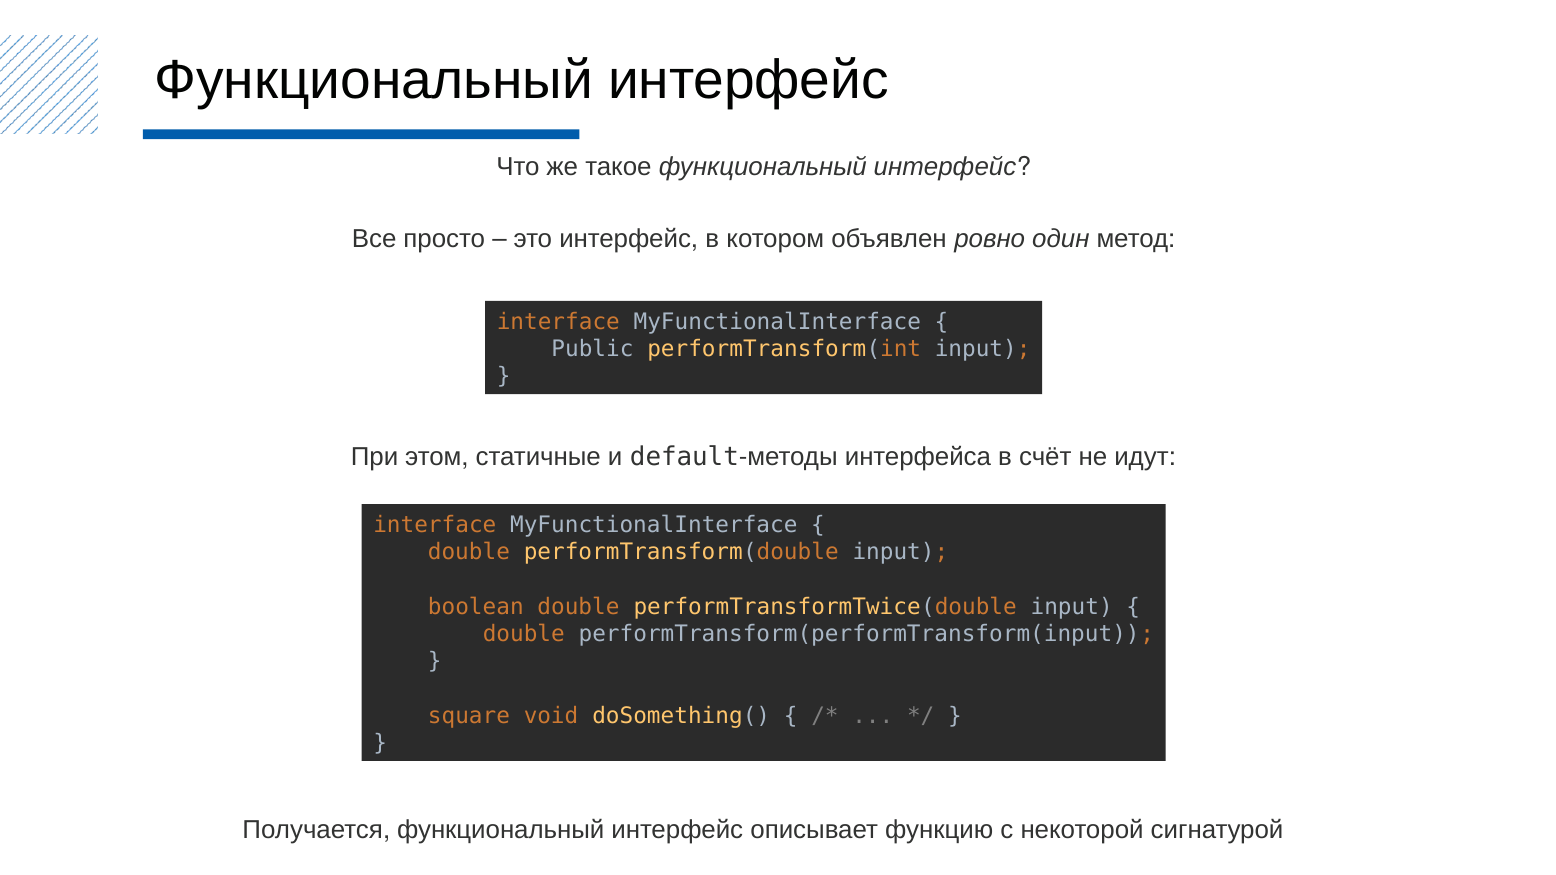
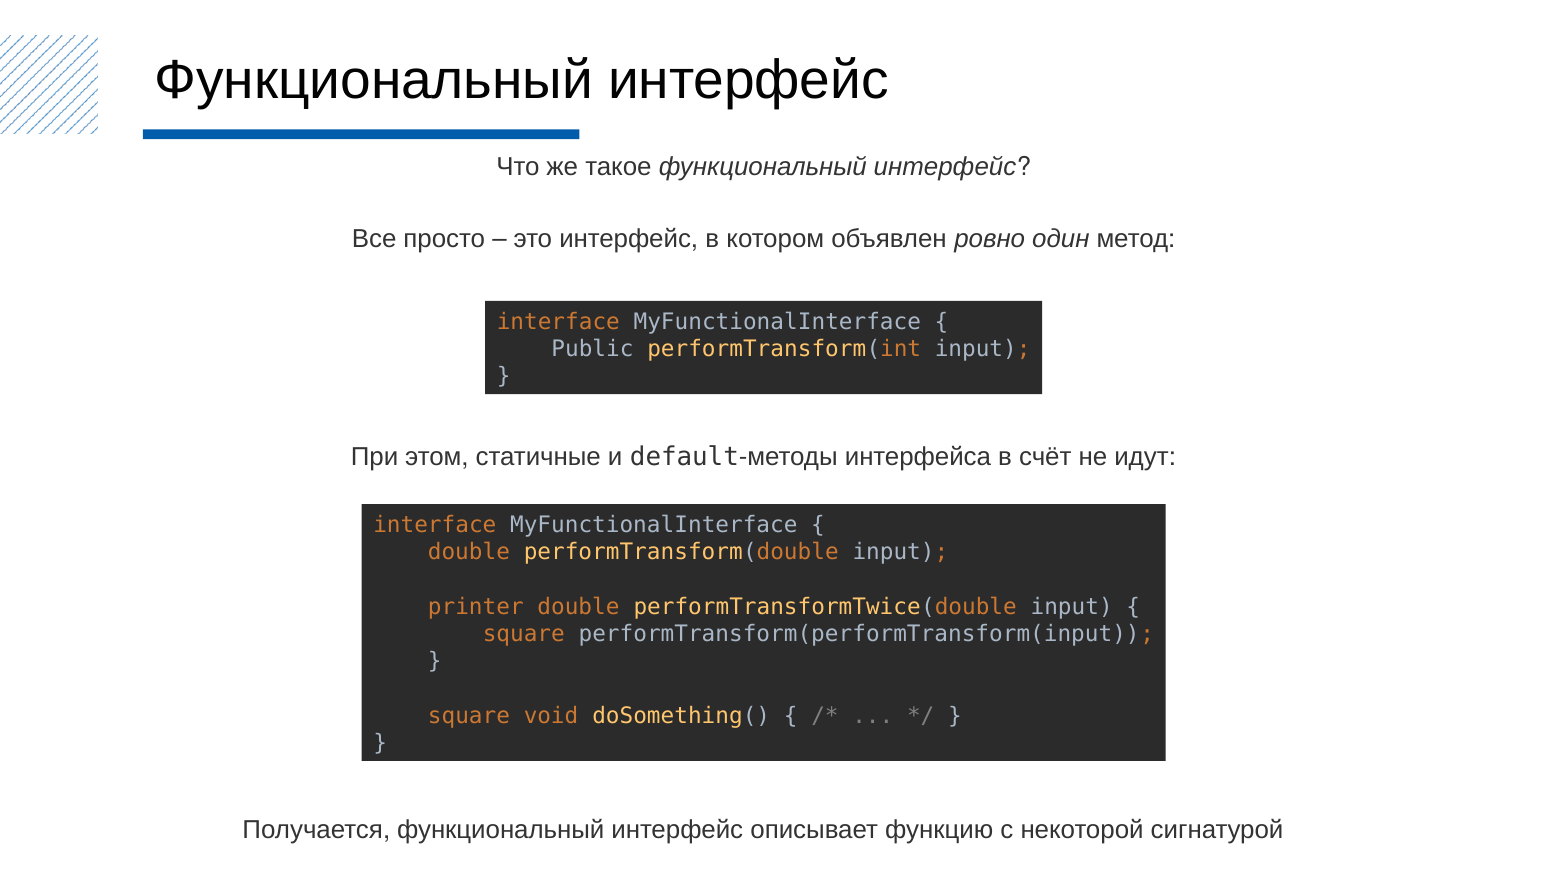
boolean: boolean -> printer
double at (524, 634): double -> square
